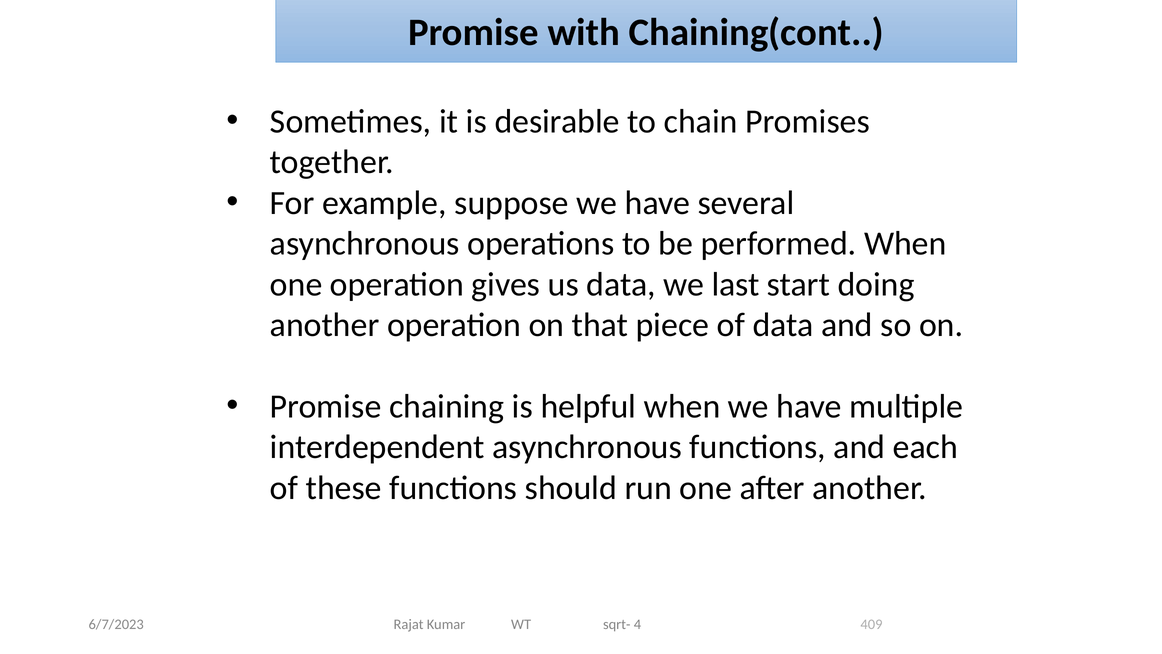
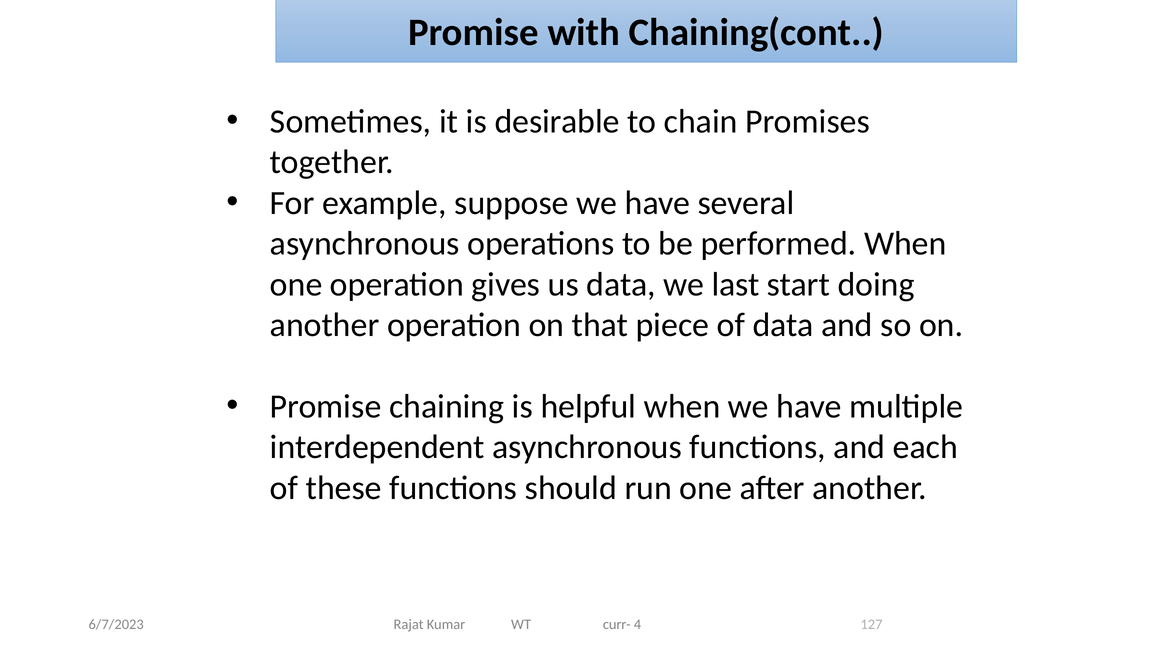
sqrt-: sqrt- -> curr-
409: 409 -> 127
